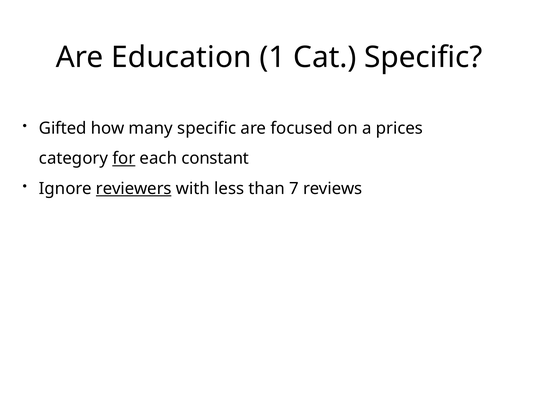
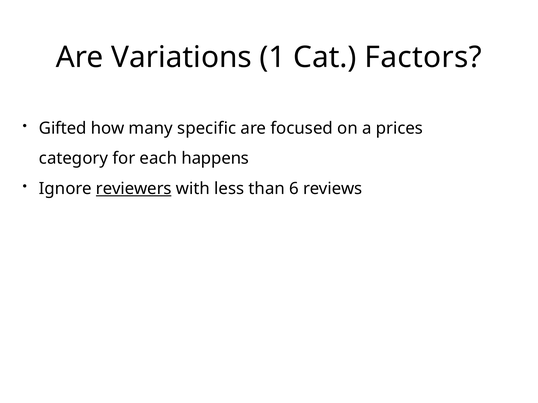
Education: Education -> Variations
Cat Specific: Specific -> Factors
for underline: present -> none
constant: constant -> happens
7: 7 -> 6
